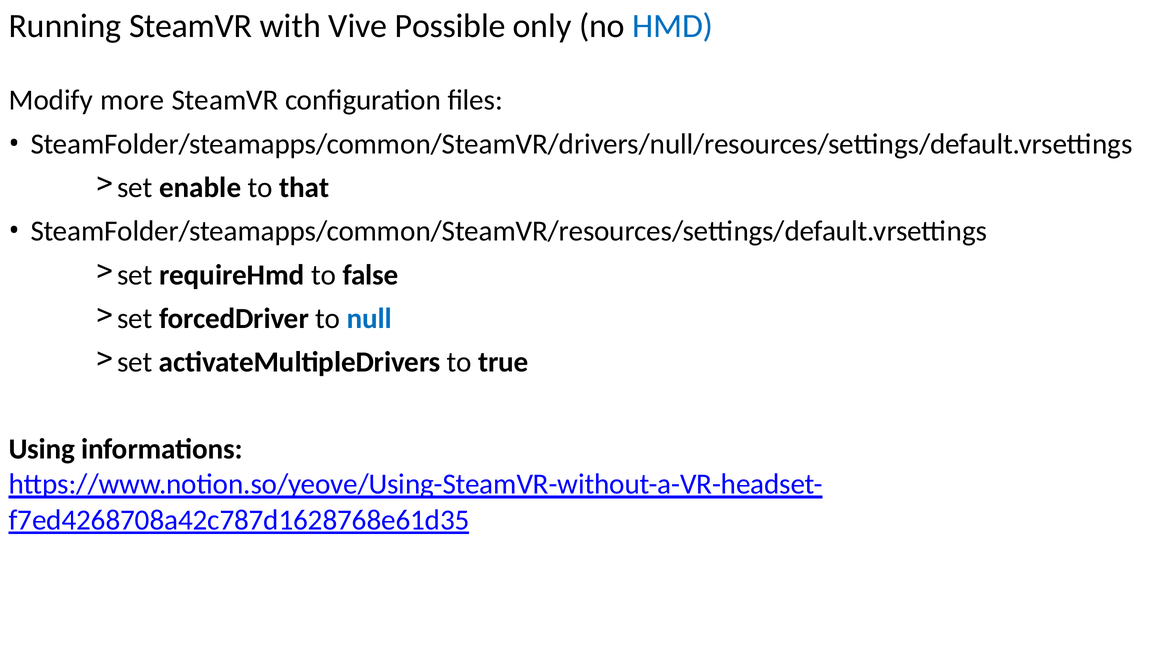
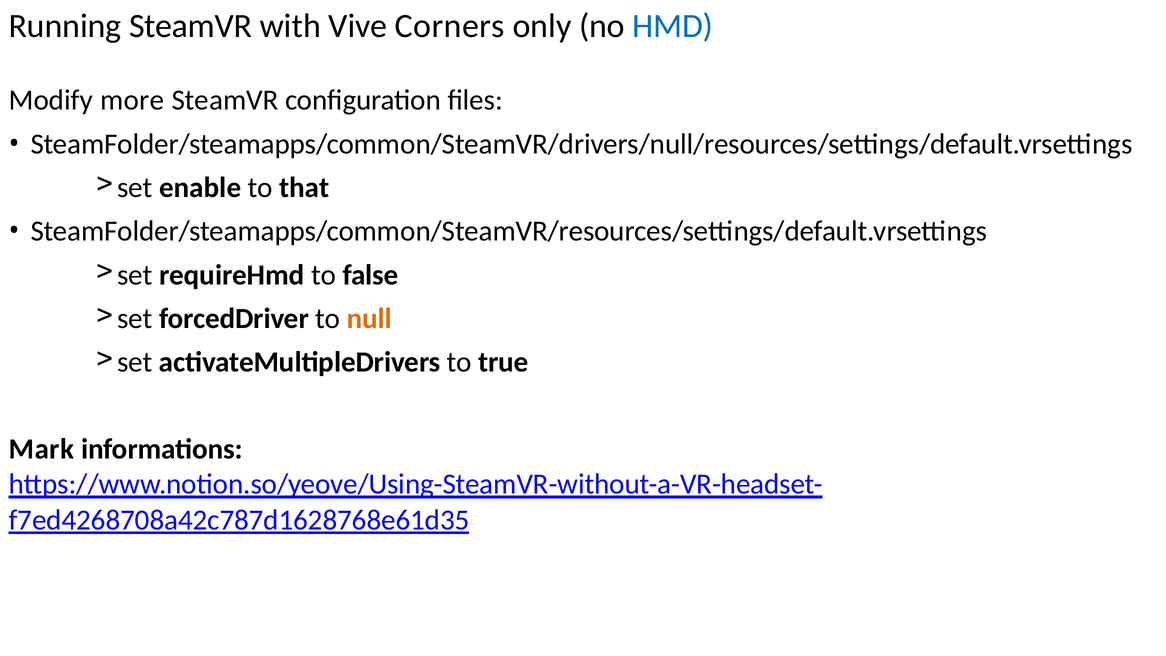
Possible: Possible -> Corners
null colour: blue -> orange
Using: Using -> Mark
